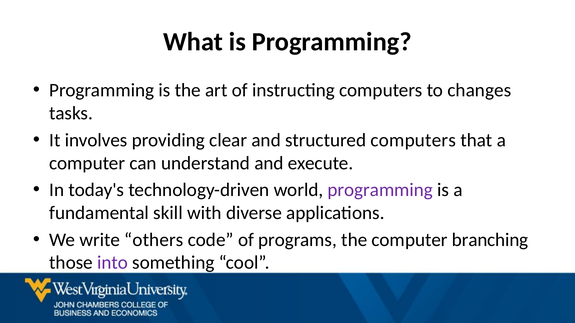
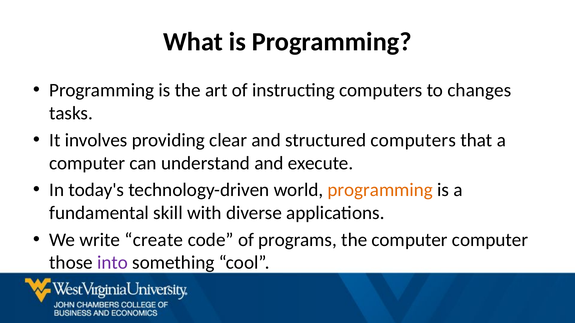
programming at (380, 190) colour: purple -> orange
others: others -> create
computer branching: branching -> computer
